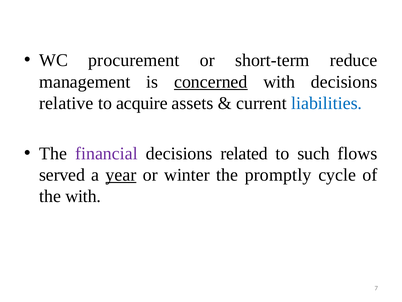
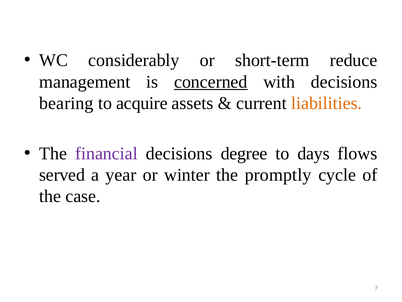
procurement: procurement -> considerably
relative: relative -> bearing
liabilities colour: blue -> orange
related: related -> degree
such: such -> days
year underline: present -> none
the with: with -> case
